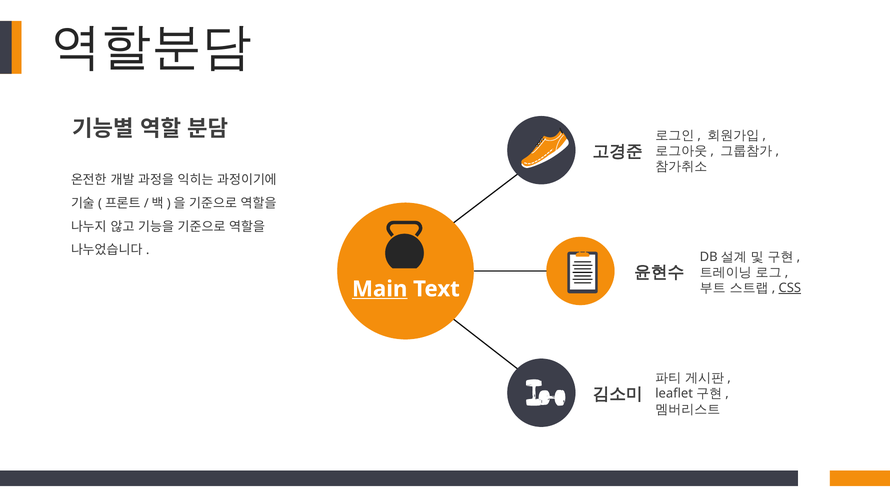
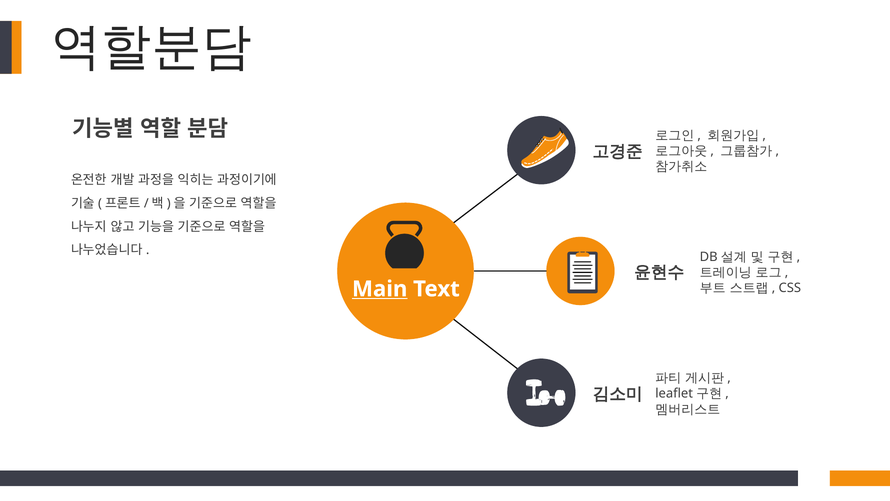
CSS underline: present -> none
